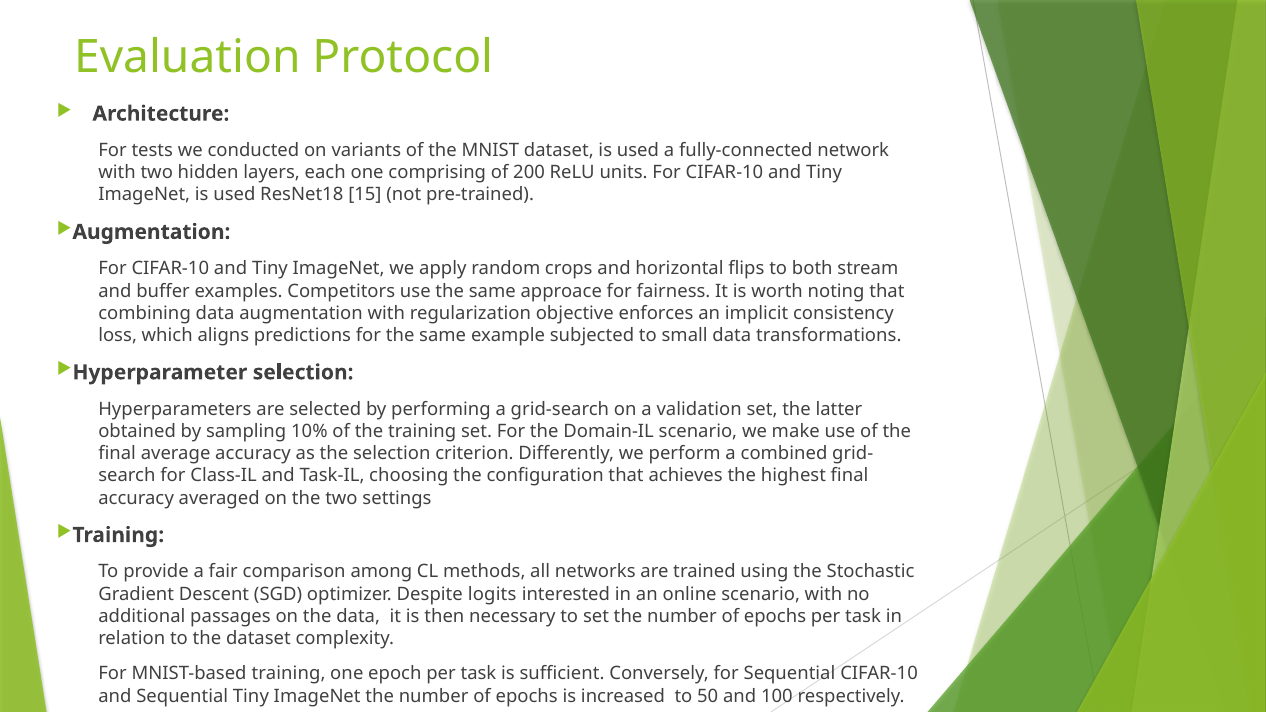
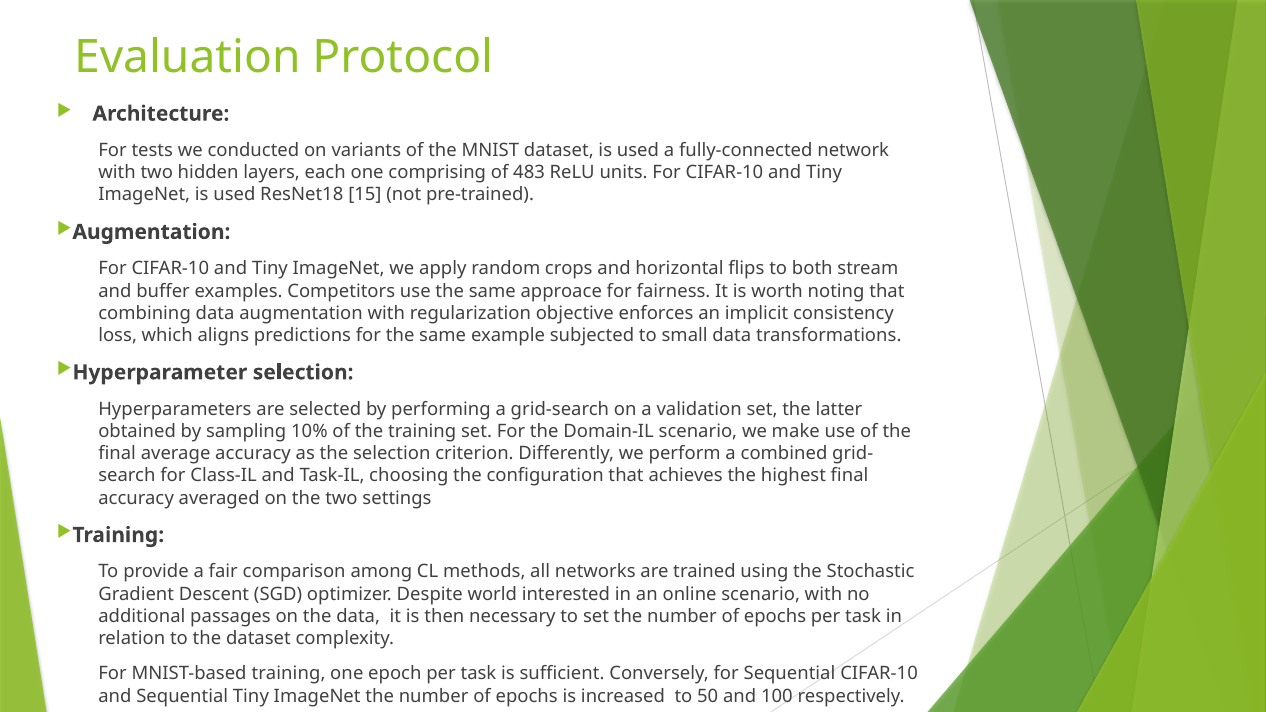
200: 200 -> 483
logits: logits -> world
